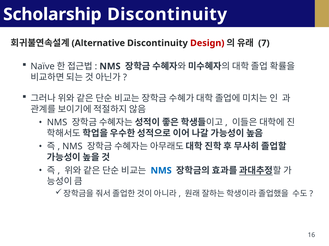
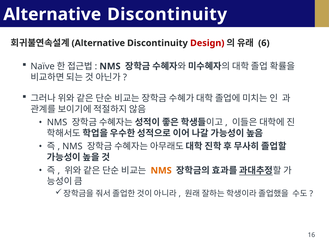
Scholarship at (52, 14): Scholarship -> Alternative
7: 7 -> 6
NMS at (161, 171) colour: blue -> orange
